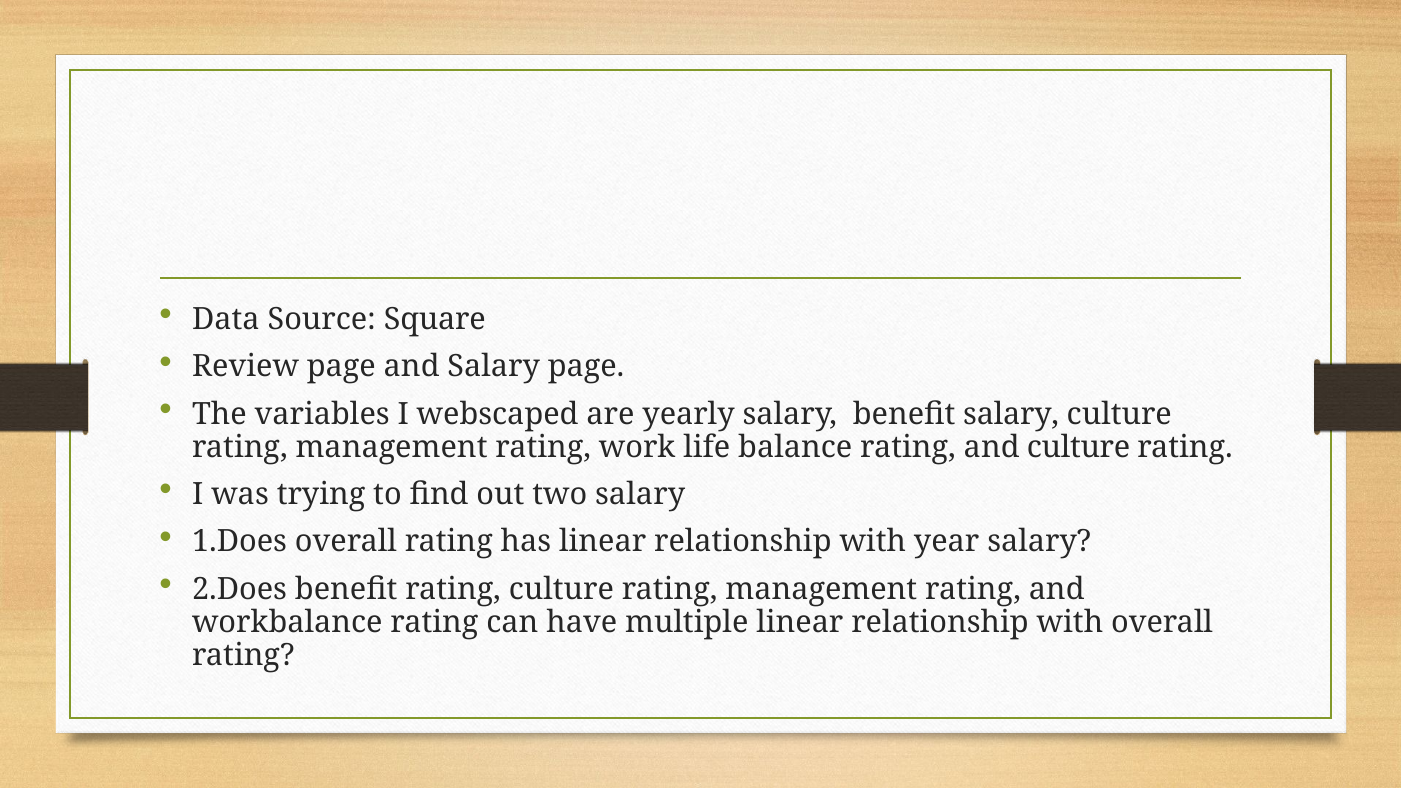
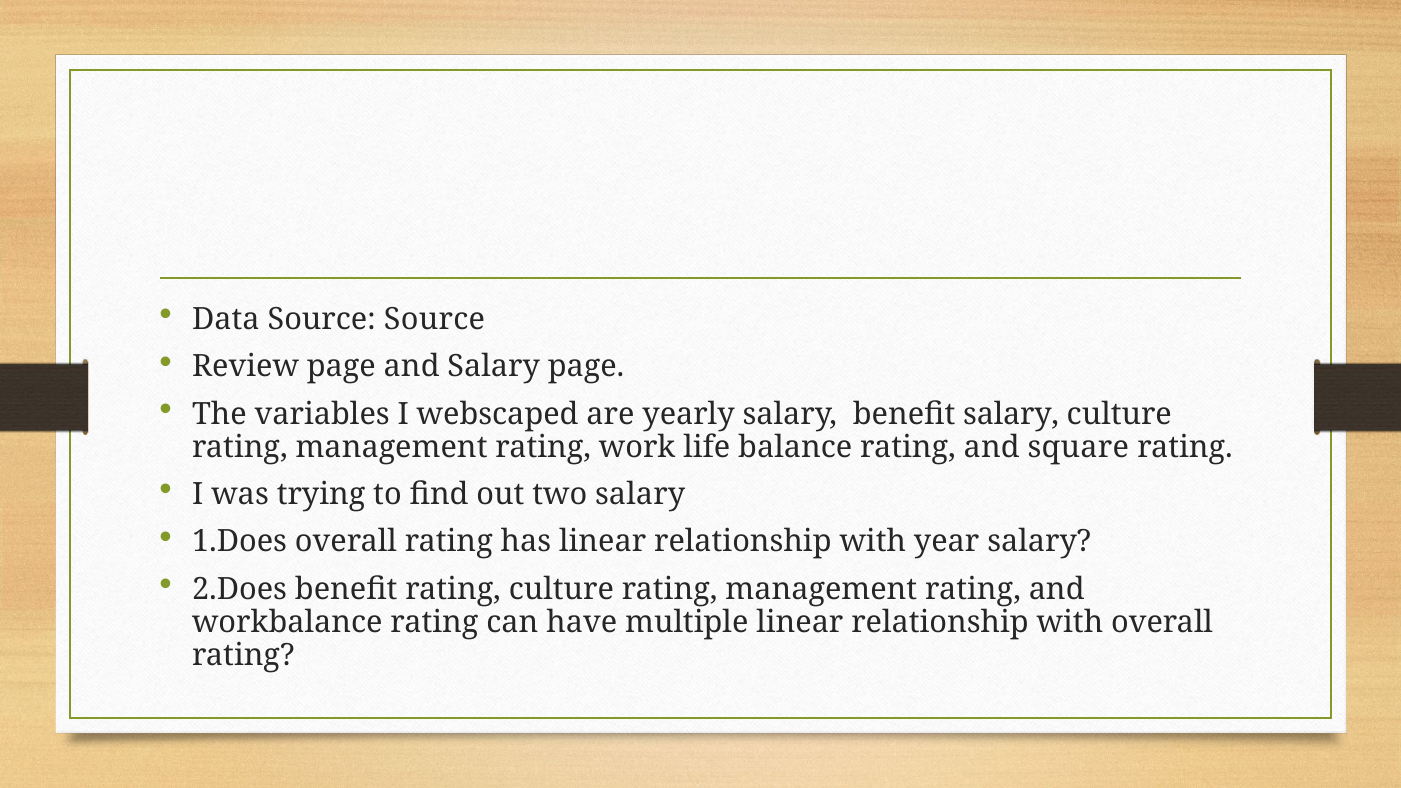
Source Square: Square -> Source
and culture: culture -> square
